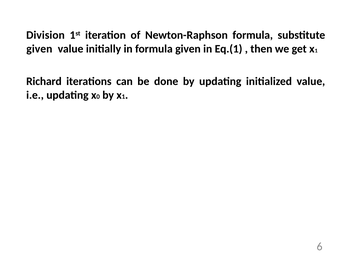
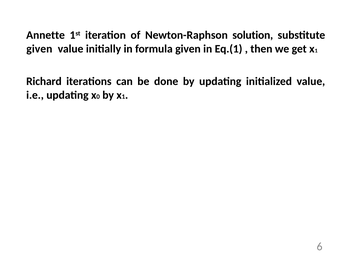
Division: Division -> Annette
Newton-Raphson formula: formula -> solution
